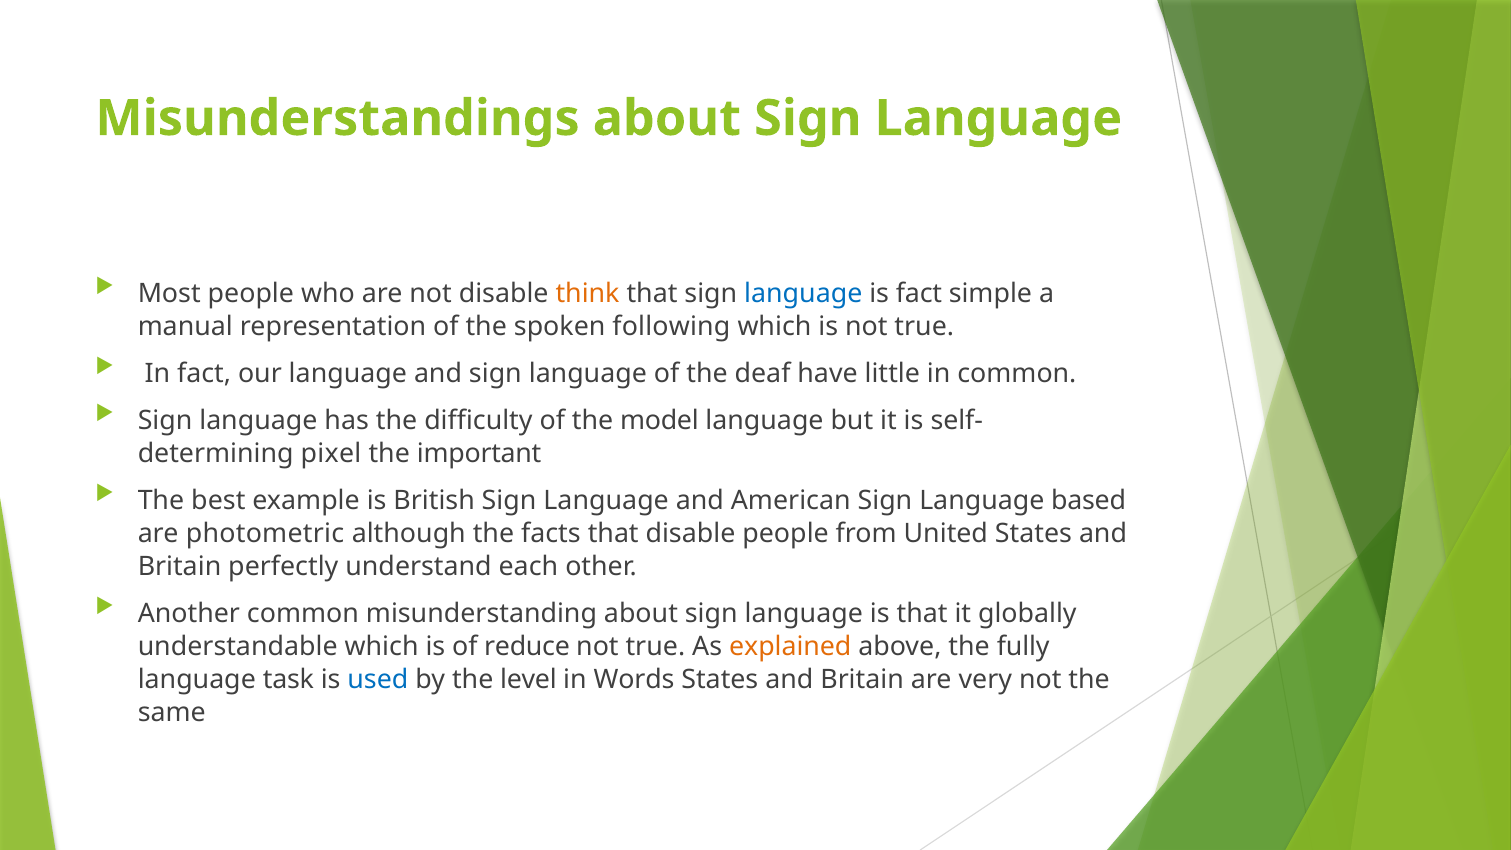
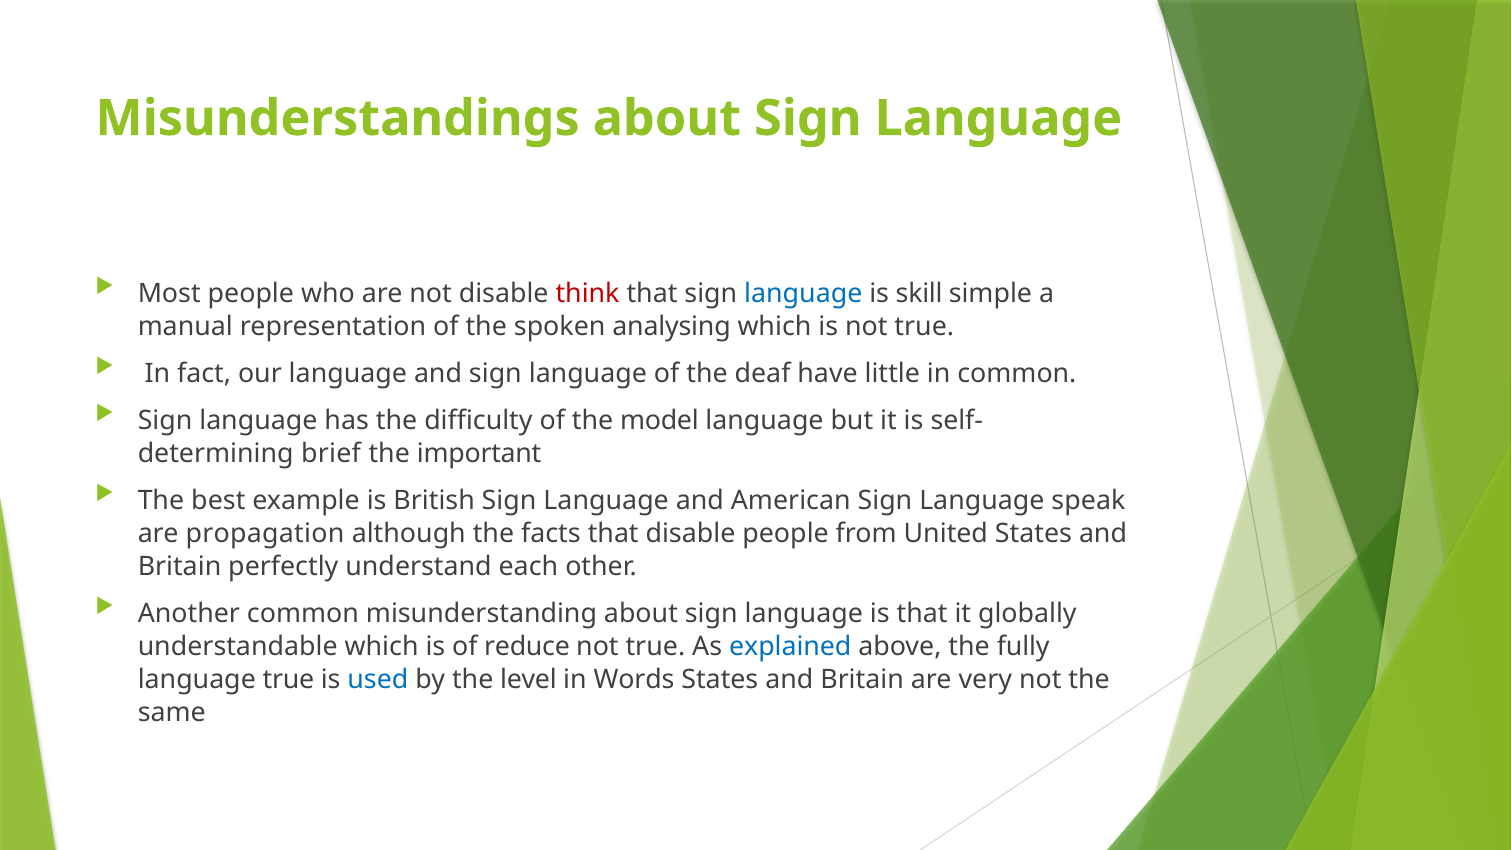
think colour: orange -> red
is fact: fact -> skill
following: following -> analysing
pixel: pixel -> brief
based: based -> speak
photometric: photometric -> propagation
explained colour: orange -> blue
language task: task -> true
